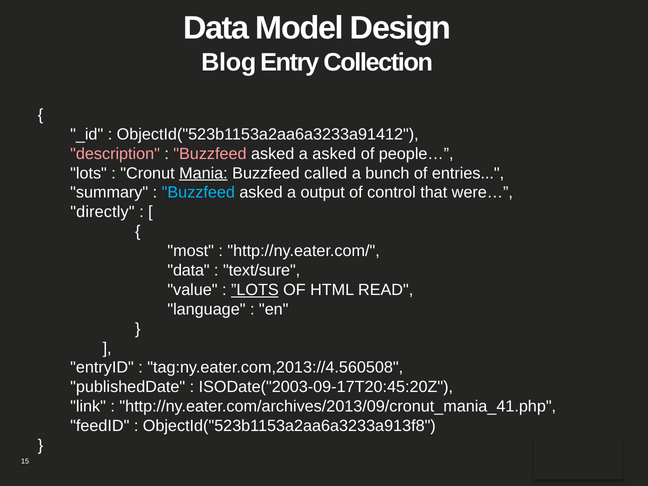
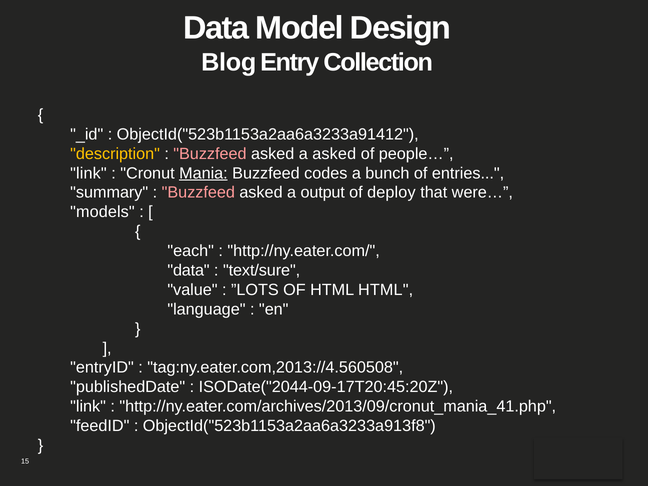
description colour: pink -> yellow
lots at (89, 173): lots -> link
called: called -> codes
Buzzfeed at (198, 193) colour: light blue -> pink
control: control -> deploy
directly: directly -> models
most: most -> each
”LOTS underline: present -> none
HTML READ: READ -> HTML
ISODate("2003-09-17T20:45:20Z: ISODate("2003-09-17T20:45:20Z -> ISODate("2044-09-17T20:45:20Z
